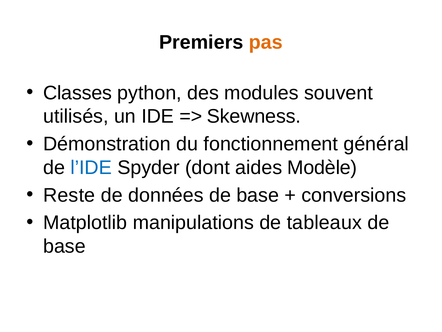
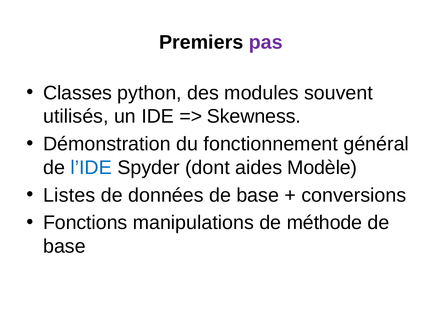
pas colour: orange -> purple
Reste: Reste -> Listes
Matplotlib: Matplotlib -> Fonctions
tableaux: tableaux -> méthode
